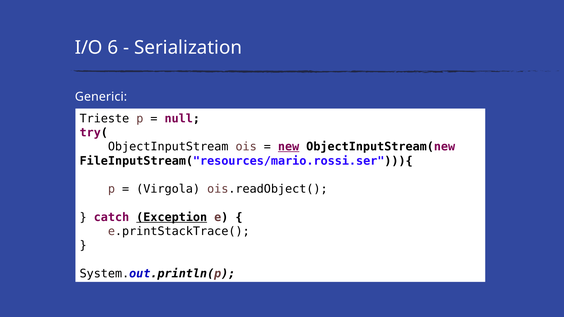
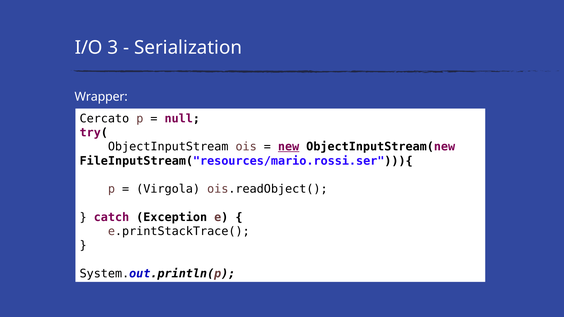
6: 6 -> 3
Generici: Generici -> Wrapper
Trieste: Trieste -> Cercato
Exception underline: present -> none
